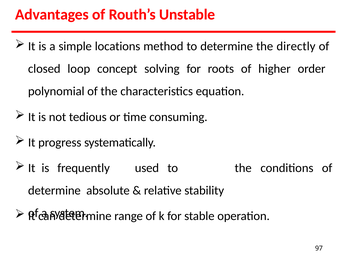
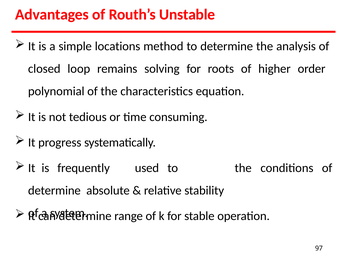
directly: directly -> analysis
concept: concept -> remains
